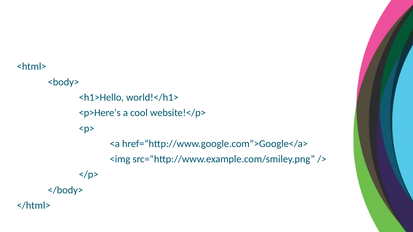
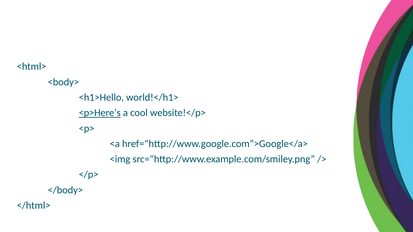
<p>Here’s underline: none -> present
